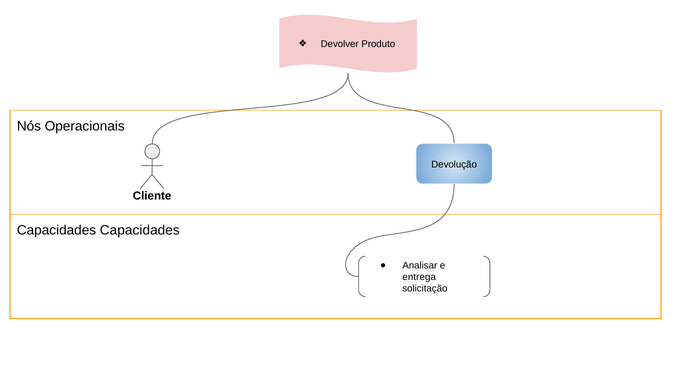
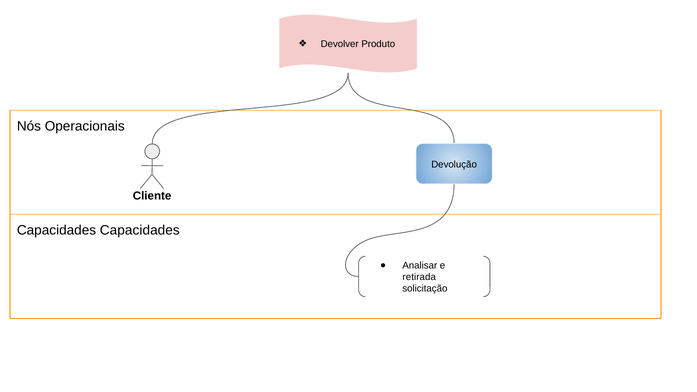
entrega: entrega -> retirada
